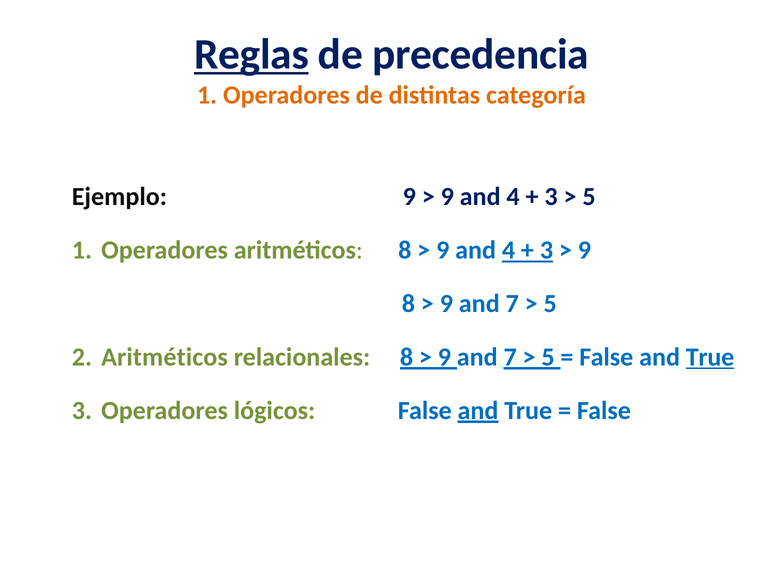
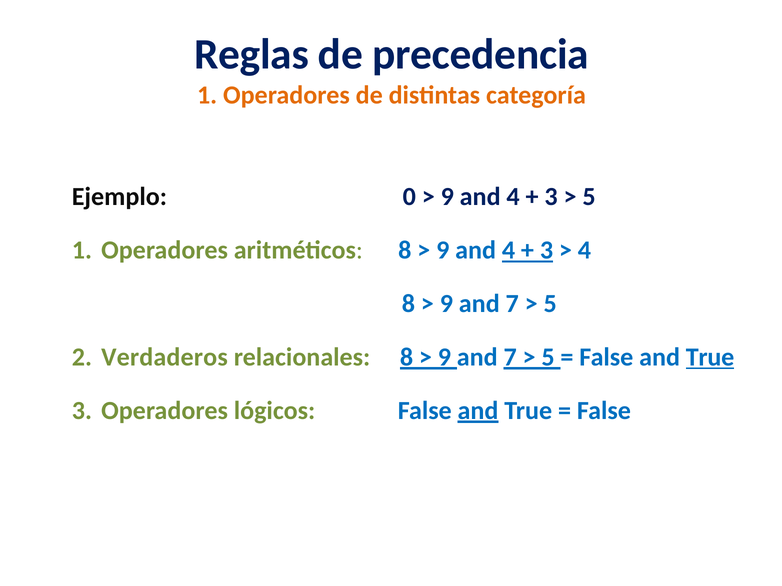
Reglas underline: present -> none
Ejemplo 9: 9 -> 0
9 at (584, 251): 9 -> 4
Aritméticos at (164, 357): Aritméticos -> Verdaderos
